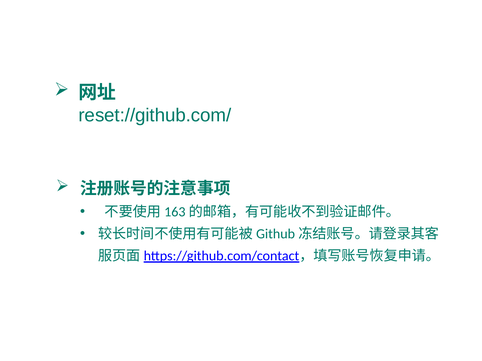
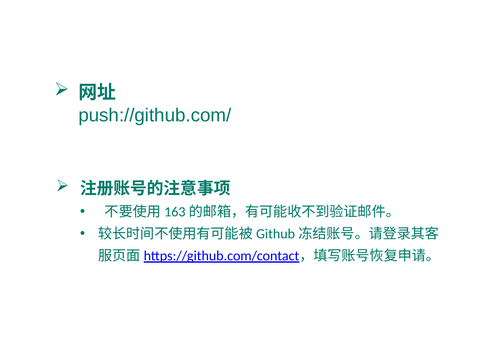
reset://github.com/: reset://github.com/ -> push://github.com/
